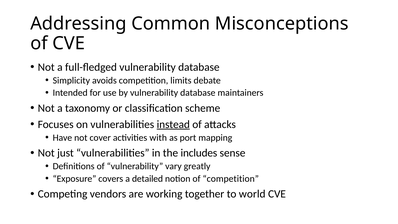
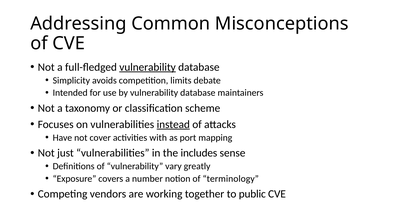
vulnerability at (148, 67) underline: none -> present
detailed: detailed -> number
of competition: competition -> terminology
world: world -> public
